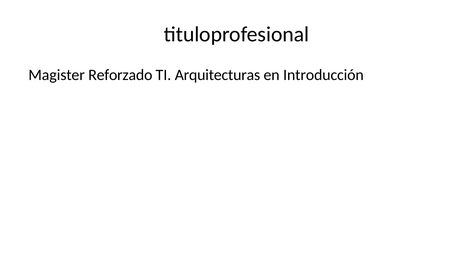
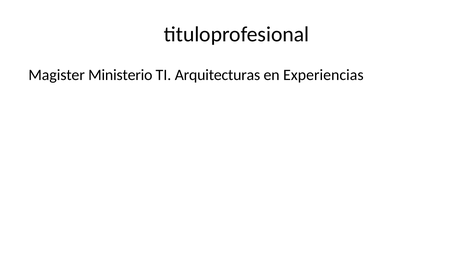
Reforzado: Reforzado -> Ministerio
Introducción: Introducción -> Experiencias
